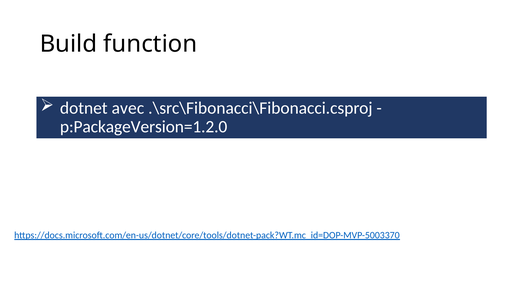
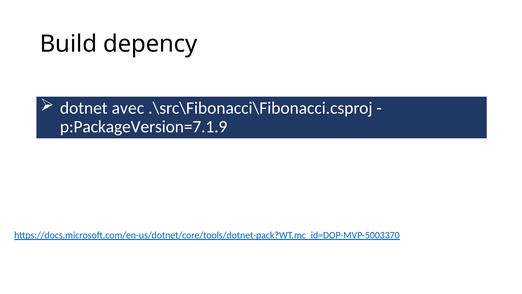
function: function -> depency
p:PackageVersion=1.2.0: p:PackageVersion=1.2.0 -> p:PackageVersion=7.1.9
